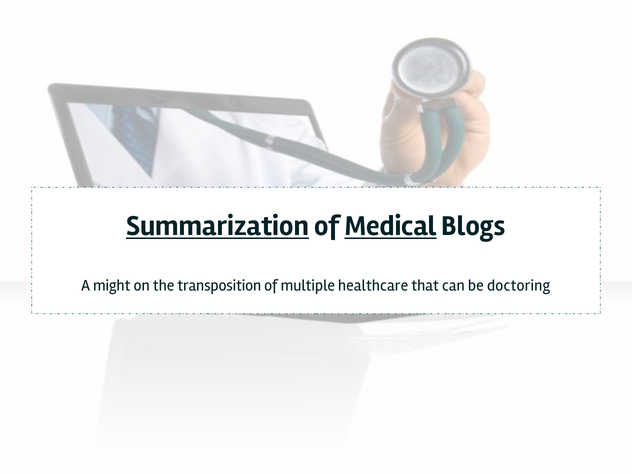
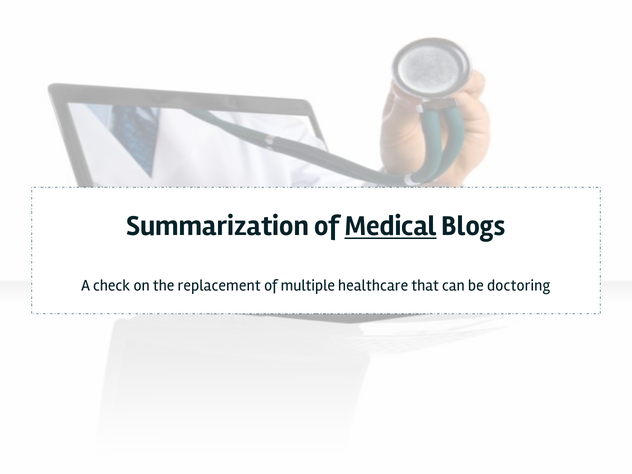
Summarization underline: present -> none
might: might -> check
transposition: transposition -> replacement
